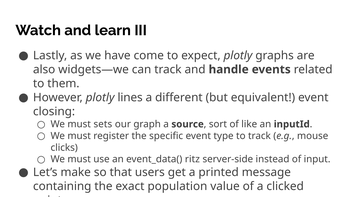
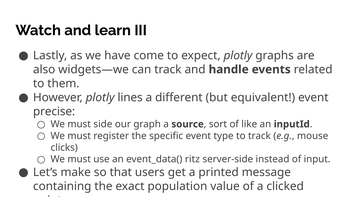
closing: closing -> precise
sets: sets -> side
